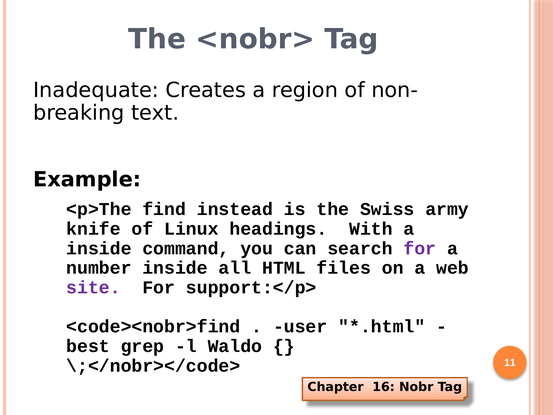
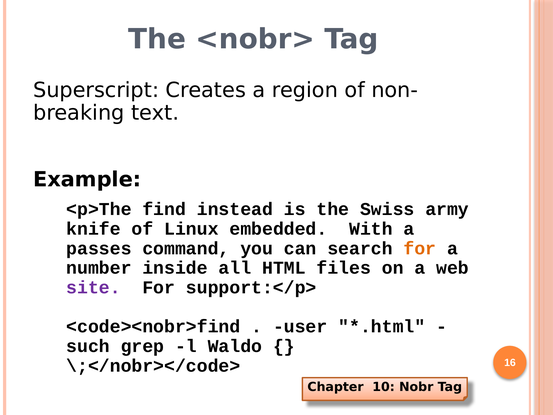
Inadequate: Inadequate -> Superscript
headings: headings -> embedded
inside at (99, 248): inside -> passes
for at (420, 248) colour: purple -> orange
best: best -> such
11: 11 -> 16
16: 16 -> 10
